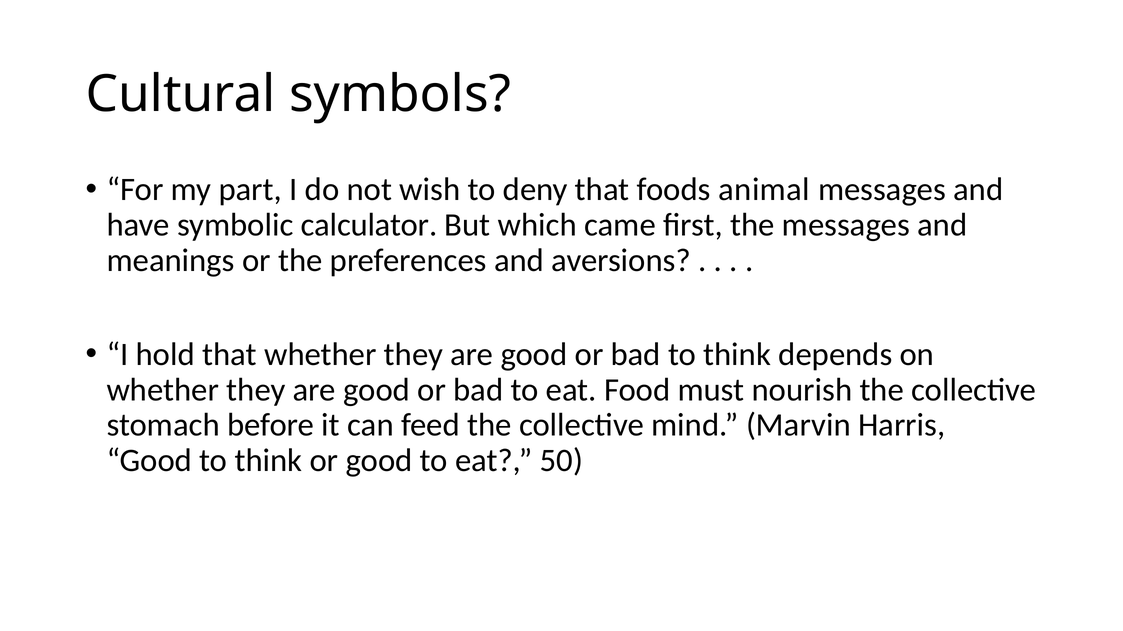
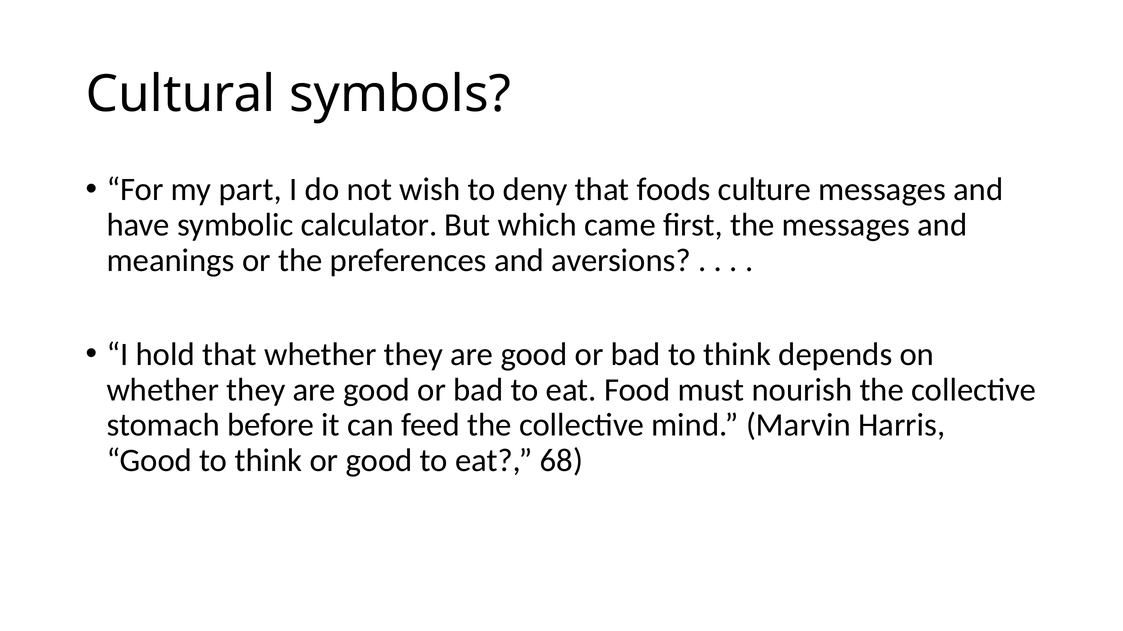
animal: animal -> culture
50: 50 -> 68
